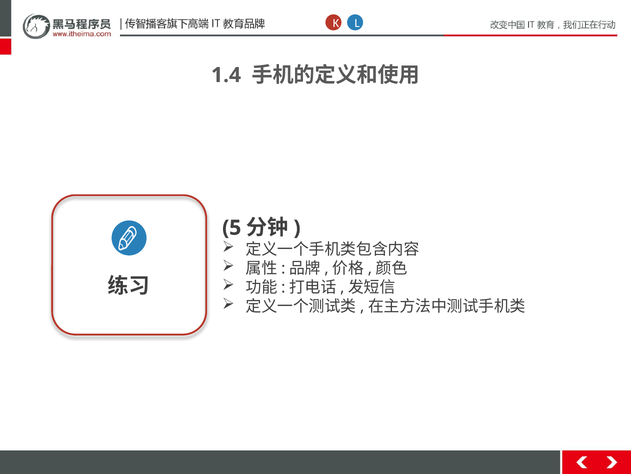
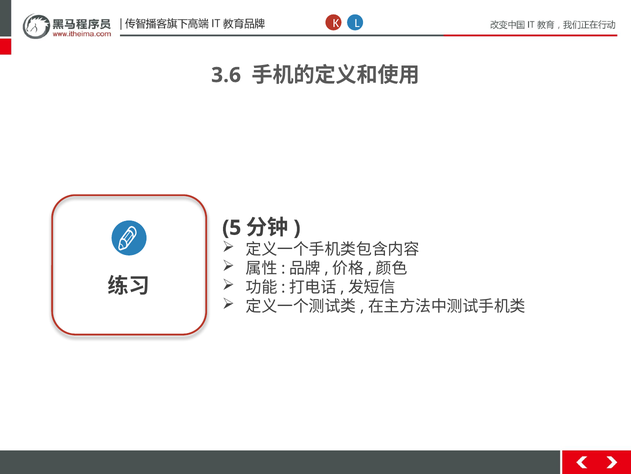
1.4: 1.4 -> 3.6
